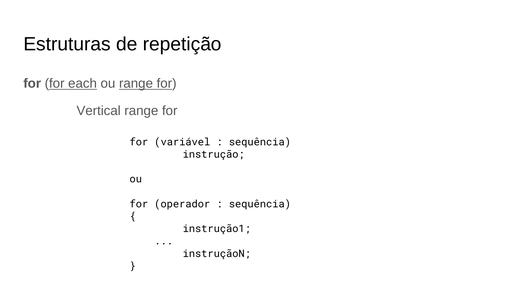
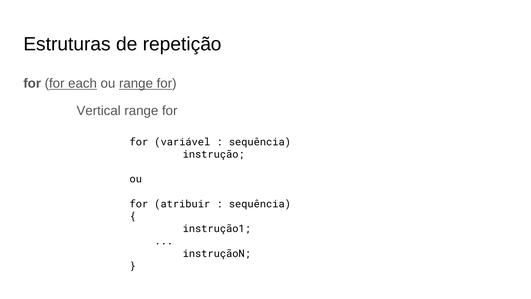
operador: operador -> atribuir
